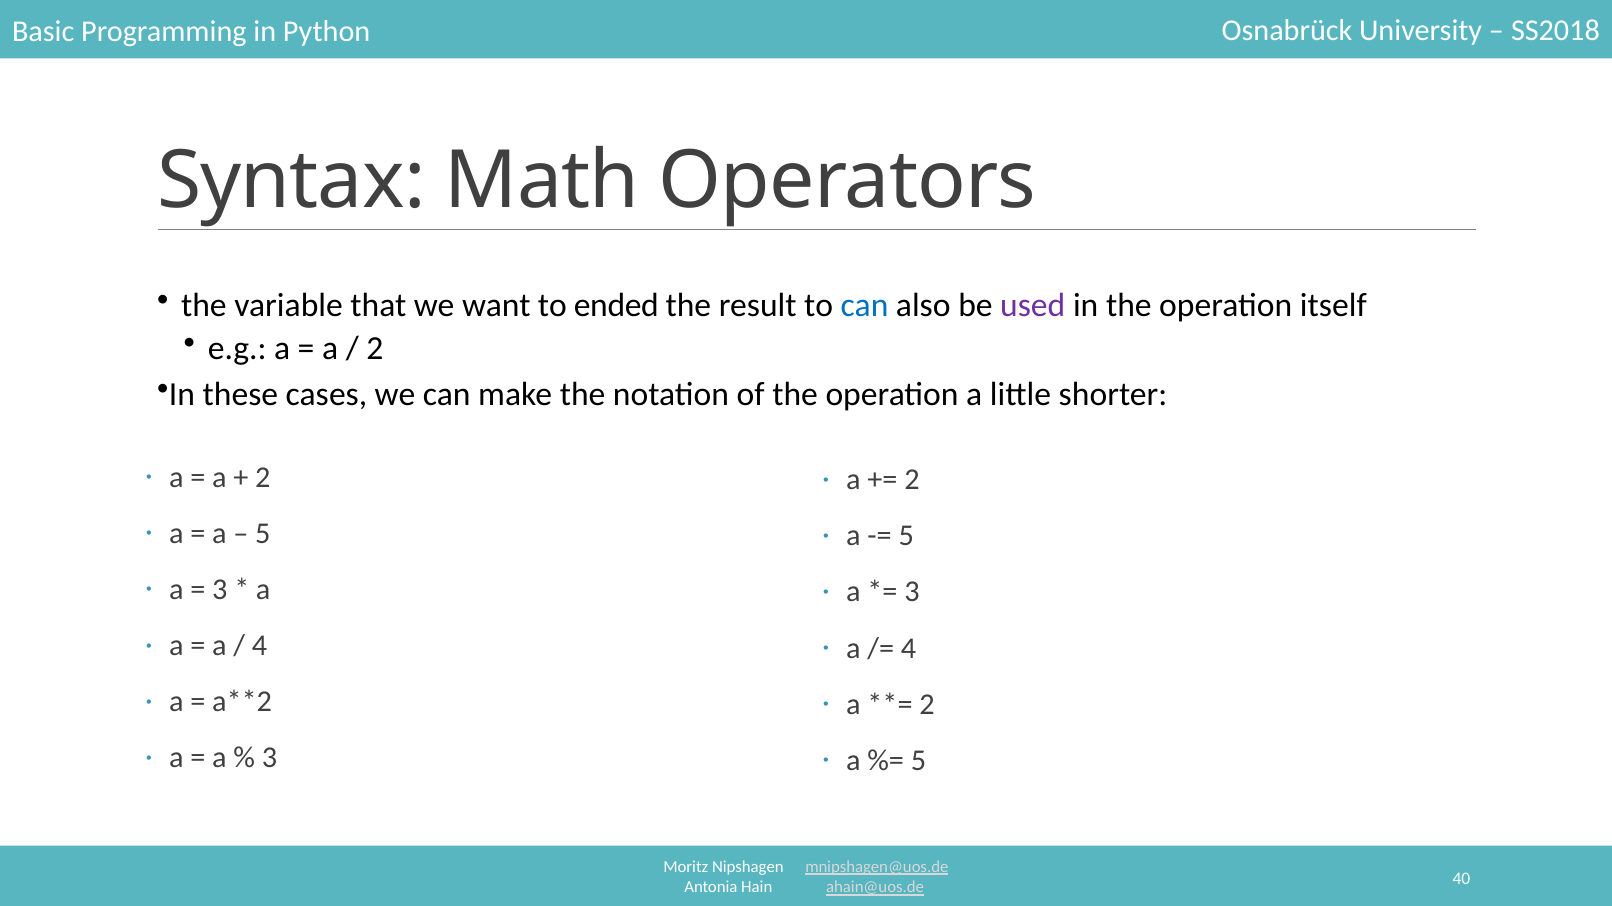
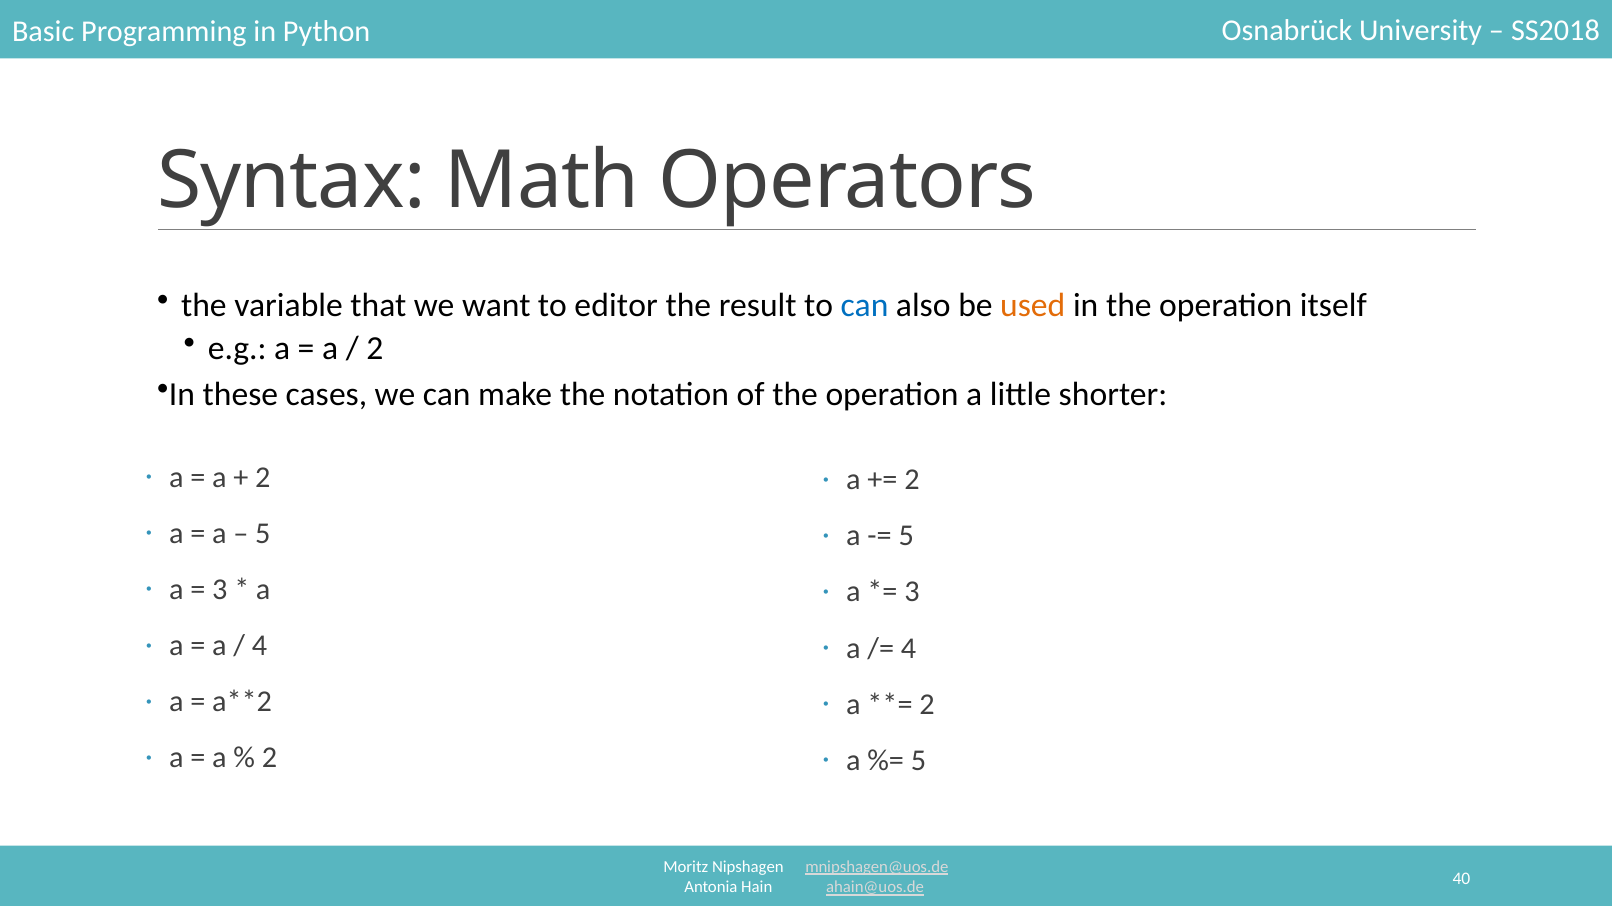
ended: ended -> editor
used colour: purple -> orange
3 at (269, 758): 3 -> 2
